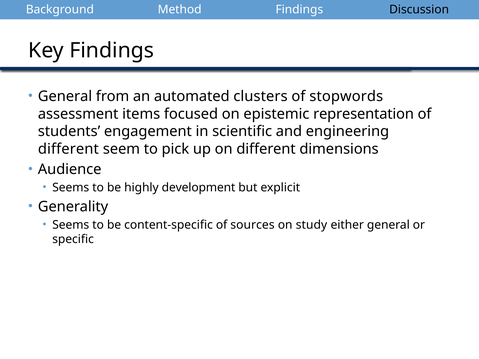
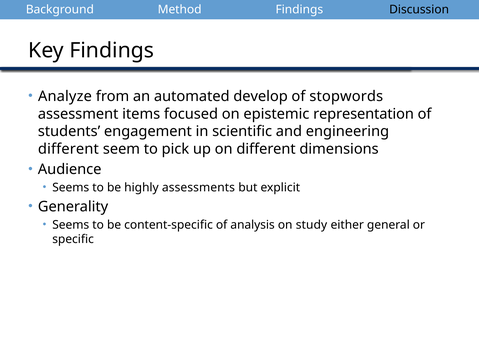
General at (65, 96): General -> Analyze
clusters: clusters -> develop
development: development -> assessments
sources: sources -> analysis
